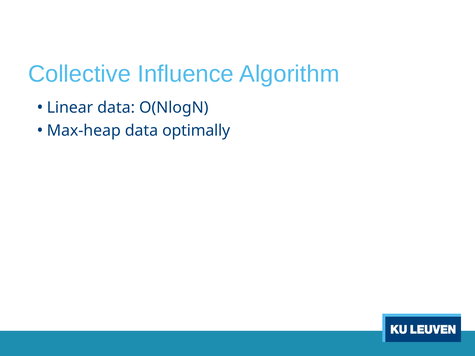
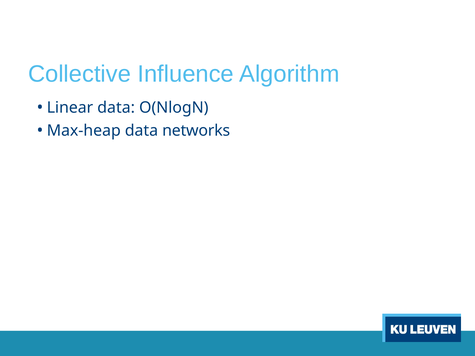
optimally: optimally -> networks
